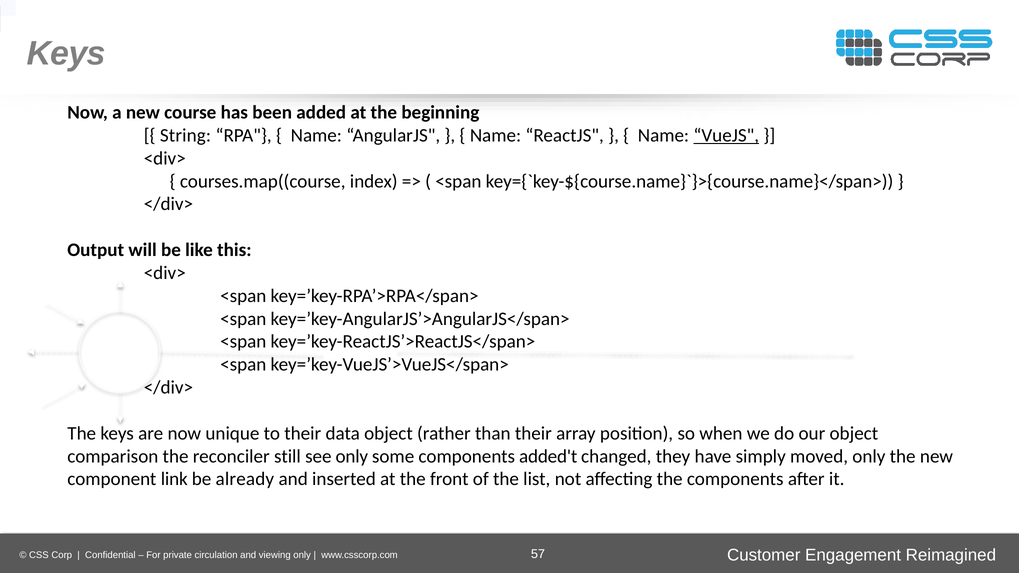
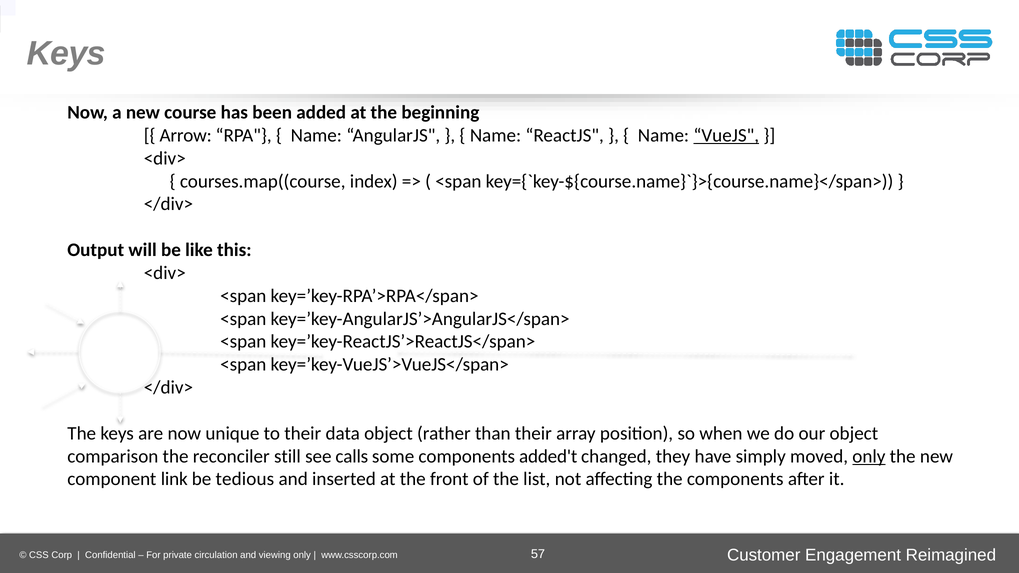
String: String -> Arrow
see only: only -> calls
only at (869, 456) underline: none -> present
already: already -> tedious
